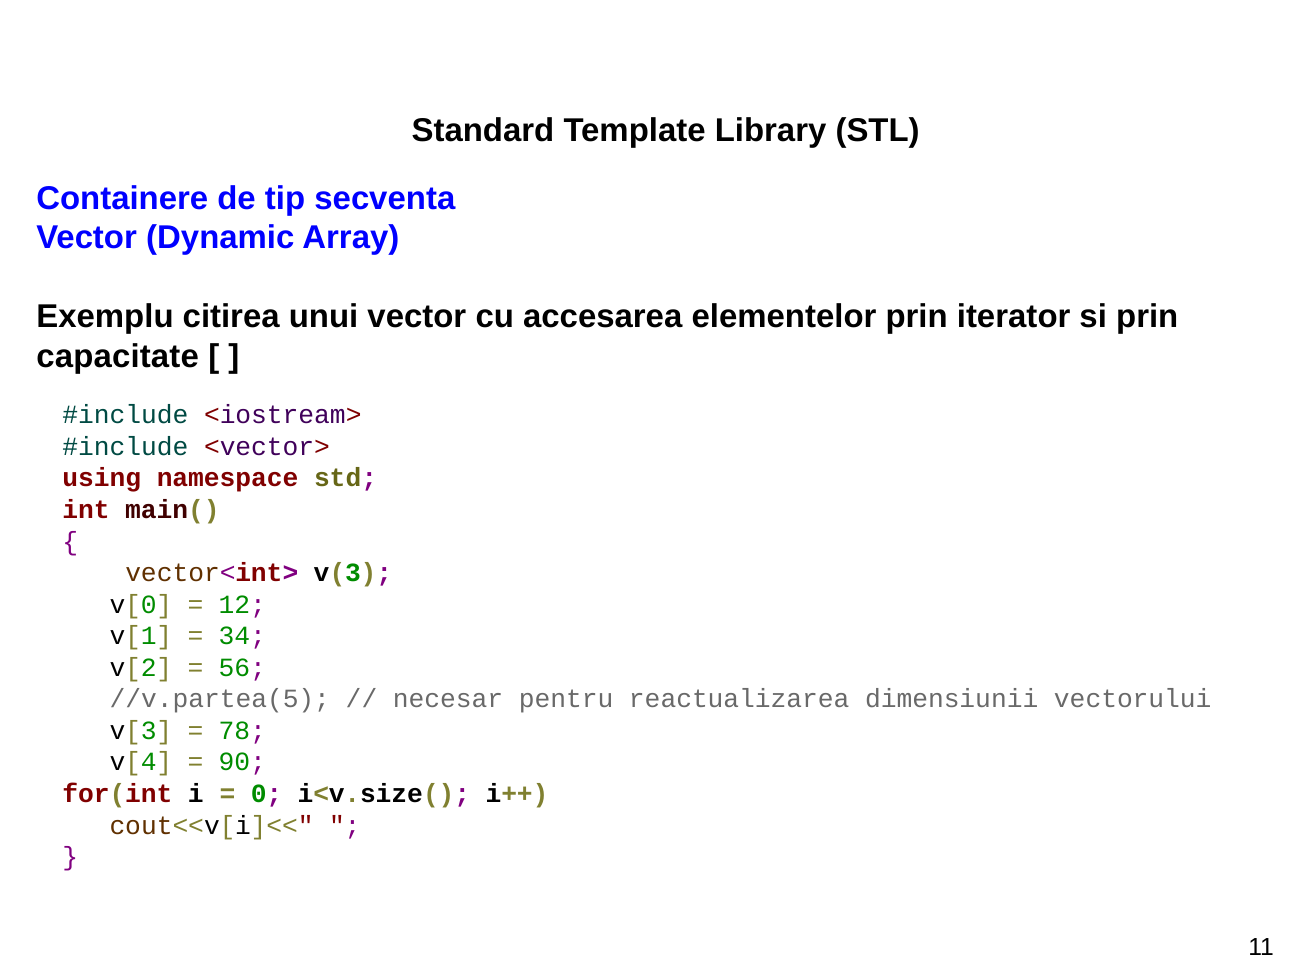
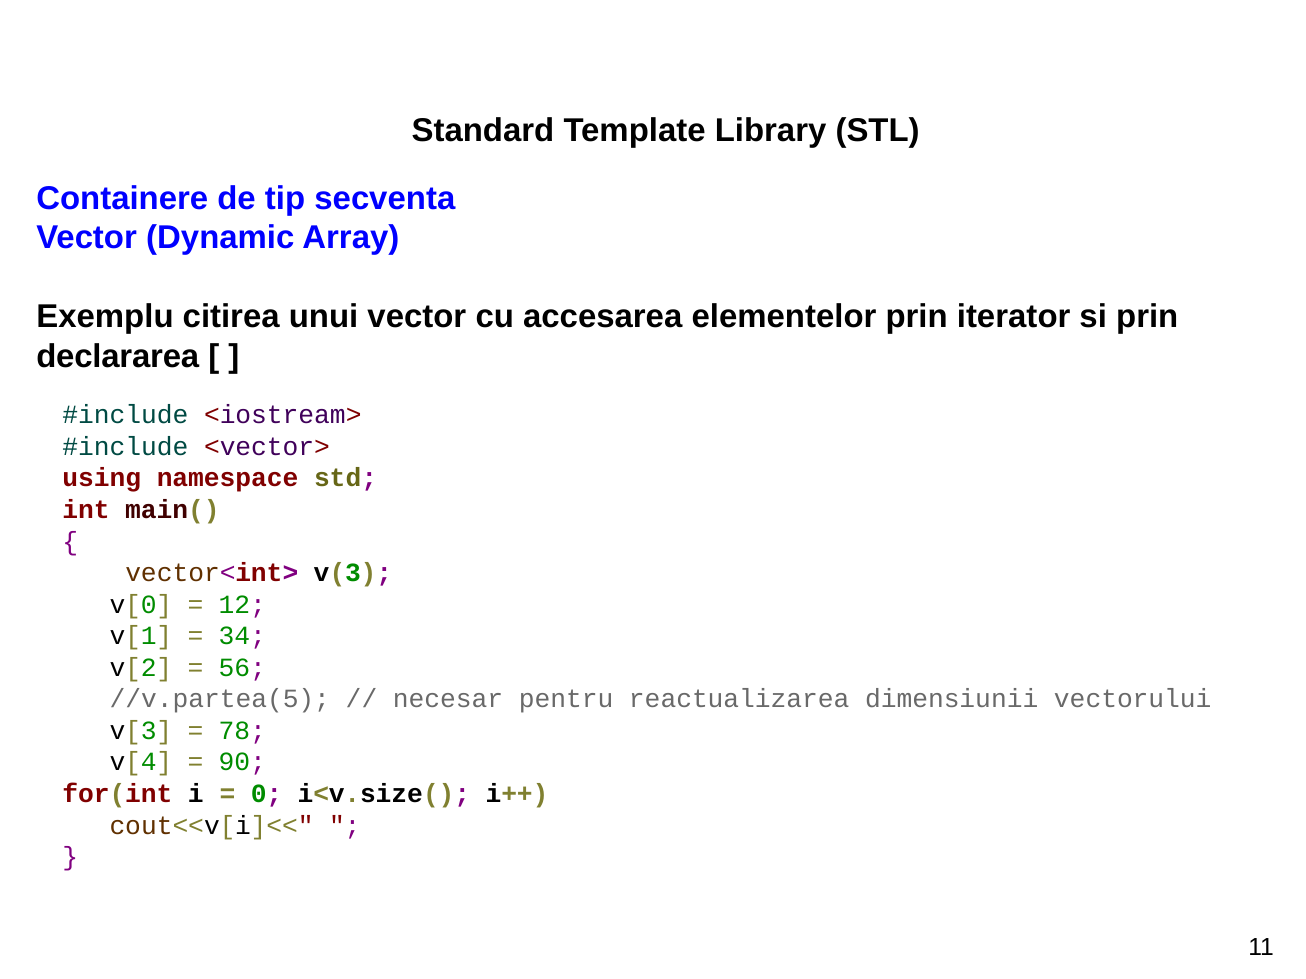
capacitate: capacitate -> declararea
